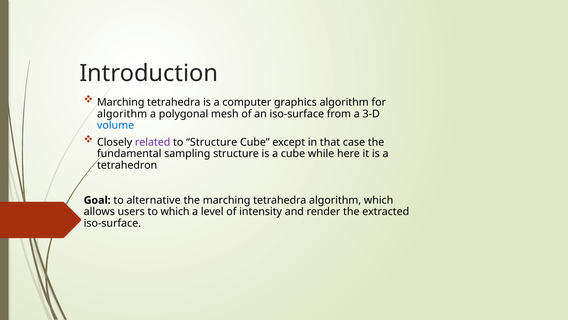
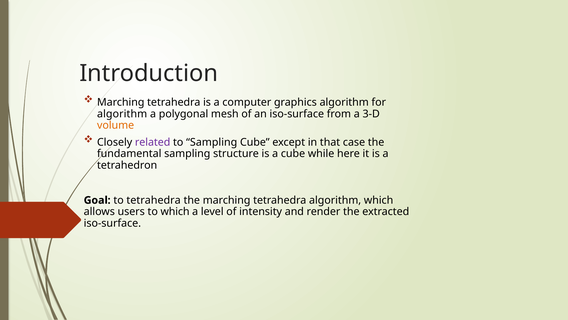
volume colour: blue -> orange
to Structure: Structure -> Sampling
to alternative: alternative -> tetrahedra
